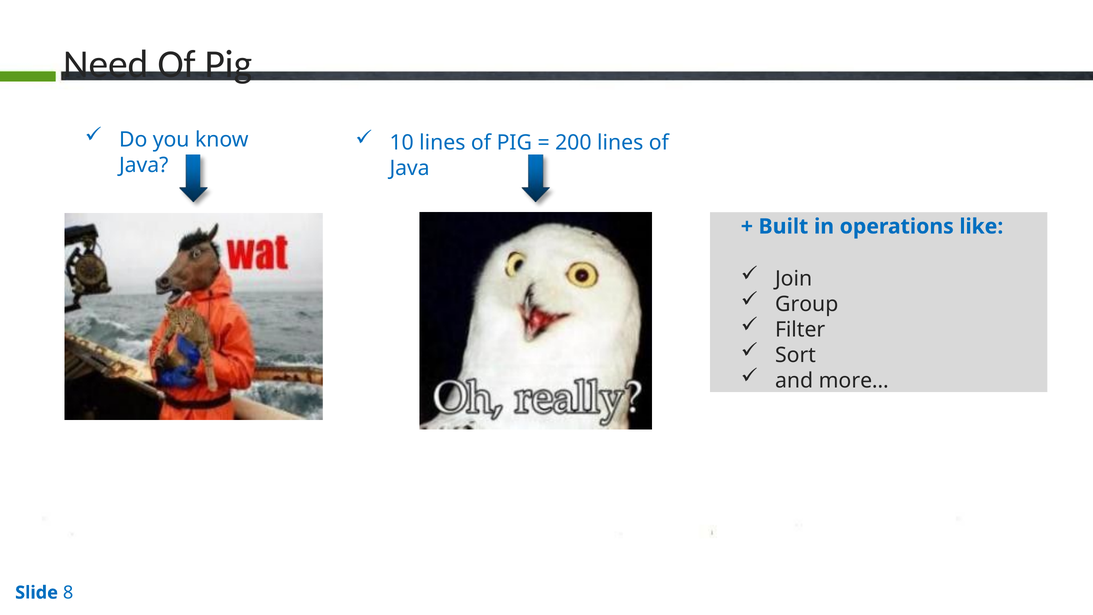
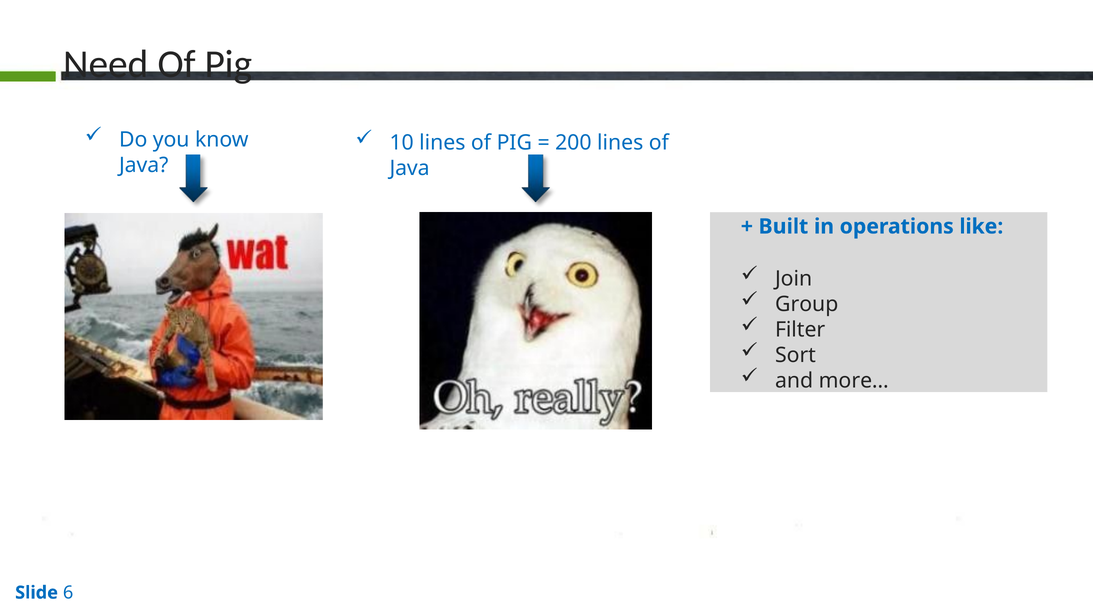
8: 8 -> 6
